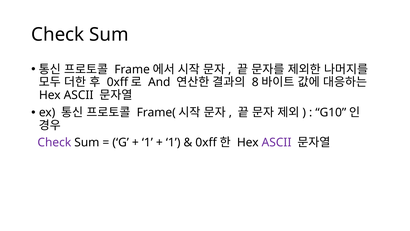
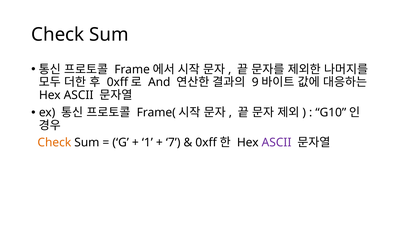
8: 8 -> 9
Check at (54, 142) colour: purple -> orange
1 at (173, 142): 1 -> 7
